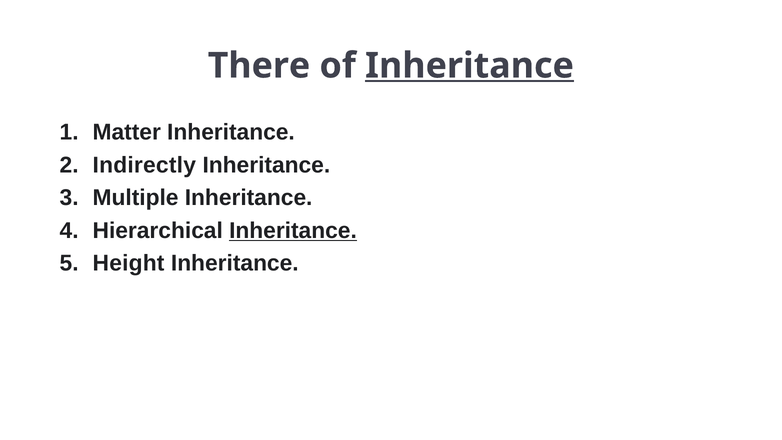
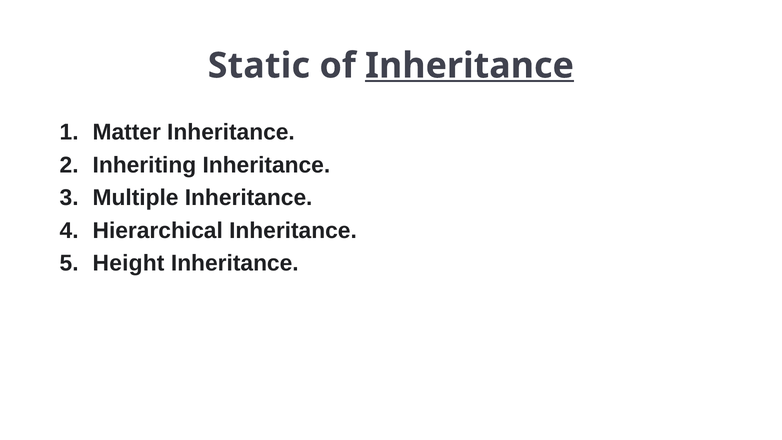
There: There -> Static
Indirectly: Indirectly -> Inheriting
Inheritance at (293, 231) underline: present -> none
